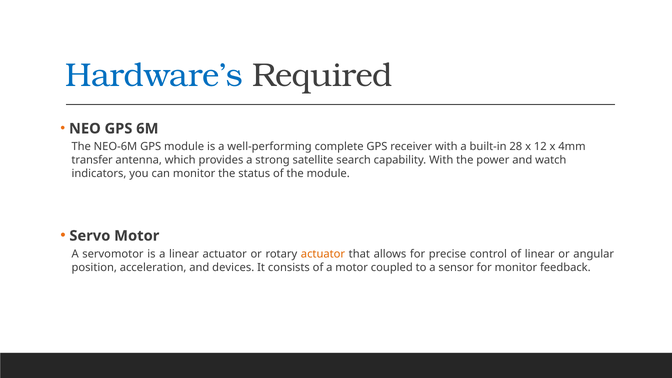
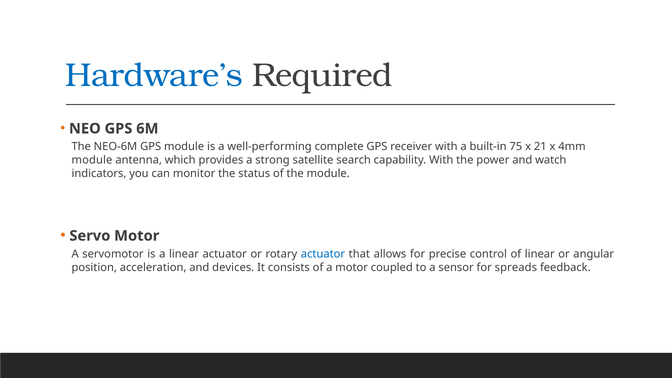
28: 28 -> 75
12: 12 -> 21
transfer at (92, 160): transfer -> module
actuator at (323, 254) colour: orange -> blue
for monitor: monitor -> spreads
